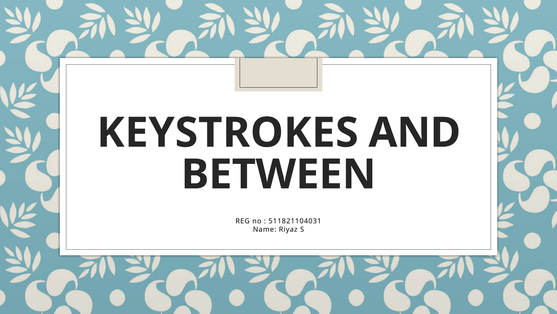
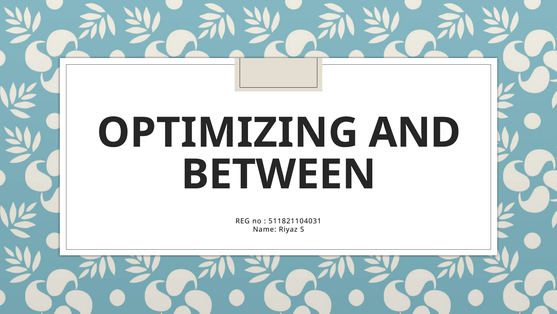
KEYSTROKES: KEYSTROKES -> OPTIMIZING
